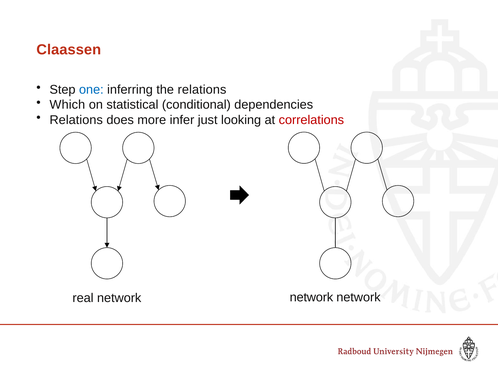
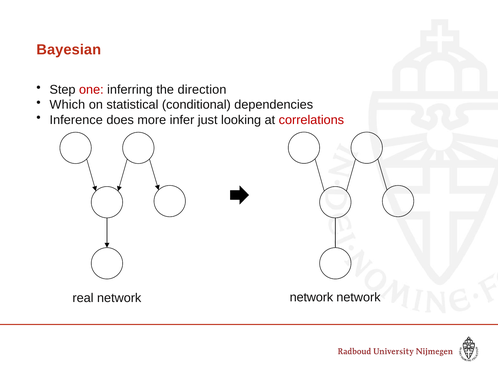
Claassen: Claassen -> Bayesian
one colour: blue -> red
the relations: relations -> direction
Relations at (76, 120): Relations -> Inference
